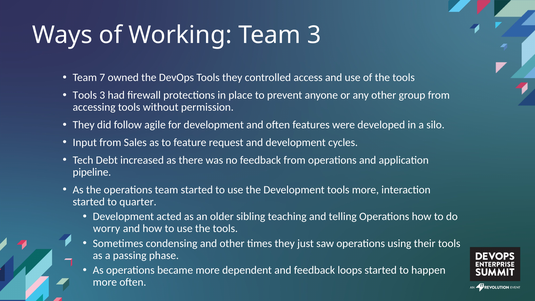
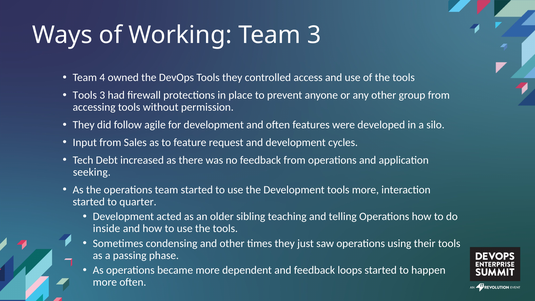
7: 7 -> 4
pipeline: pipeline -> seeking
worry: worry -> inside
